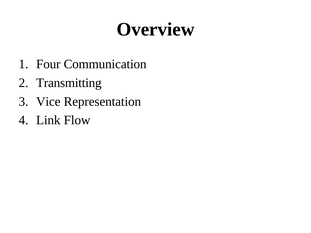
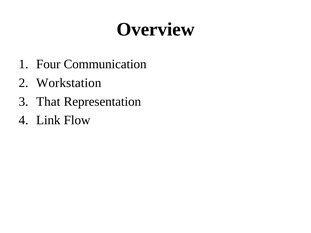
Transmitting: Transmitting -> Workstation
Vice: Vice -> That
